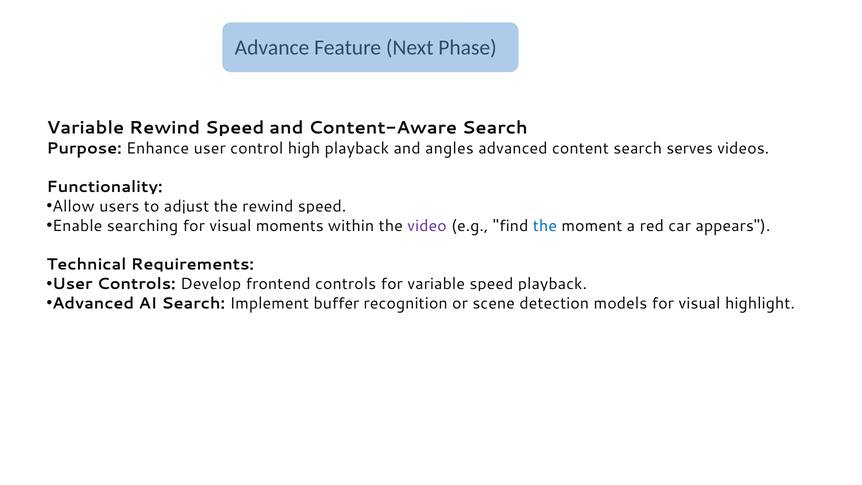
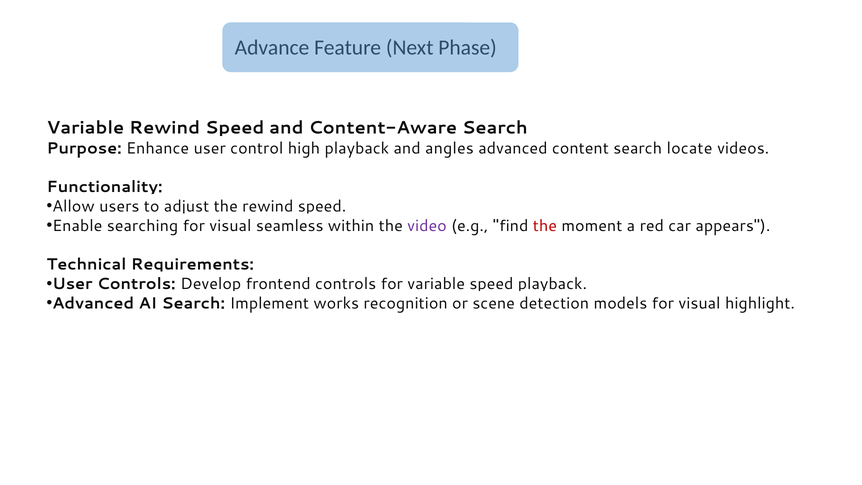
serves: serves -> locate
moments: moments -> seamless
the at (545, 226) colour: blue -> red
buffer: buffer -> works
